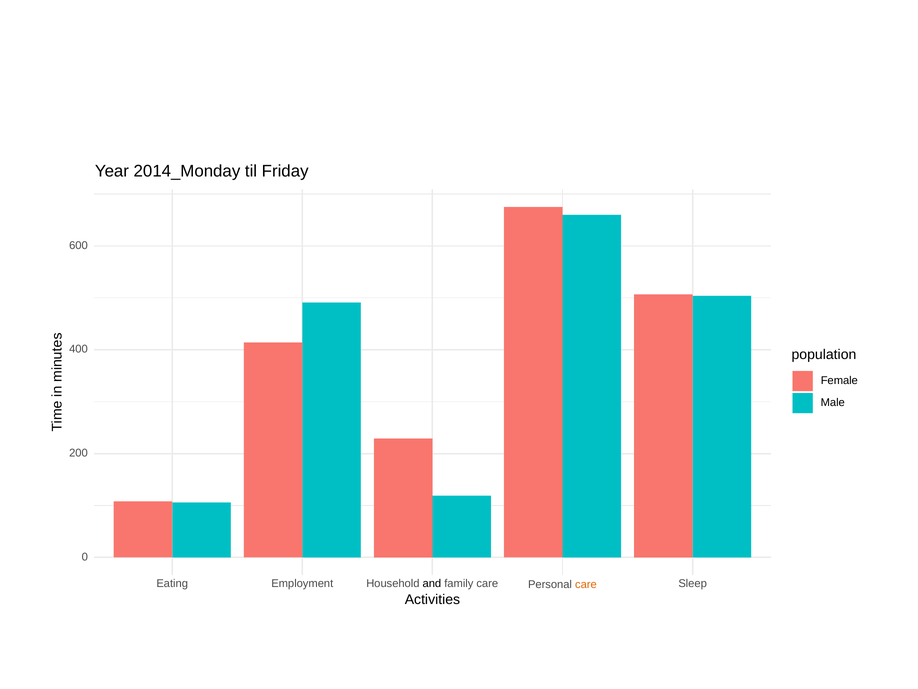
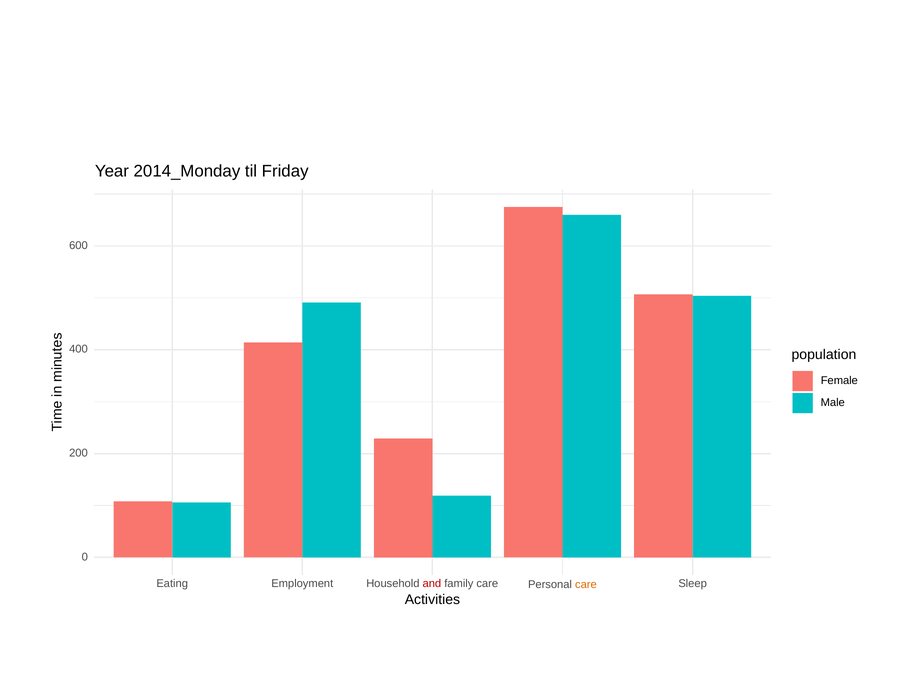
and colour: black -> red
